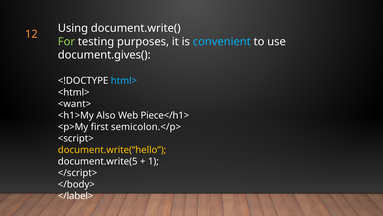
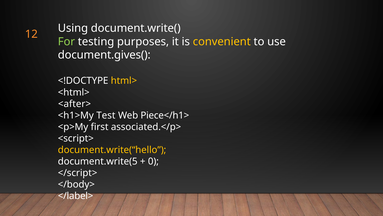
convenient colour: light blue -> yellow
html> colour: light blue -> yellow
<want>: <want> -> <after>
Also: Also -> Test
semicolon.</p>: semicolon.</p> -> associated.</p>
1: 1 -> 0
